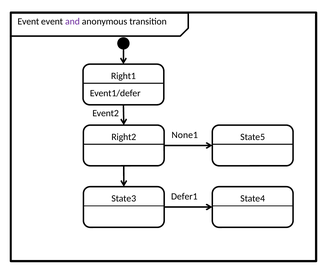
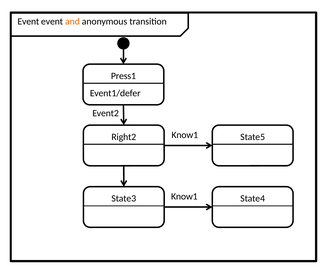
and colour: purple -> orange
Right1: Right1 -> Press1
None1 at (185, 135): None1 -> Know1
Defer1 at (184, 197): Defer1 -> Know1
